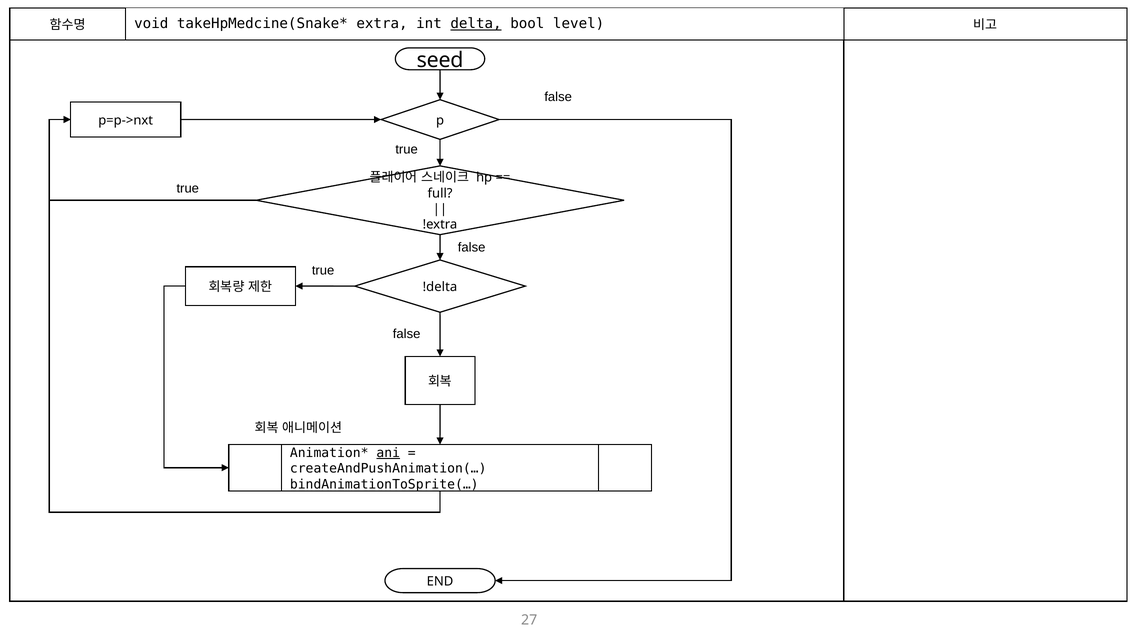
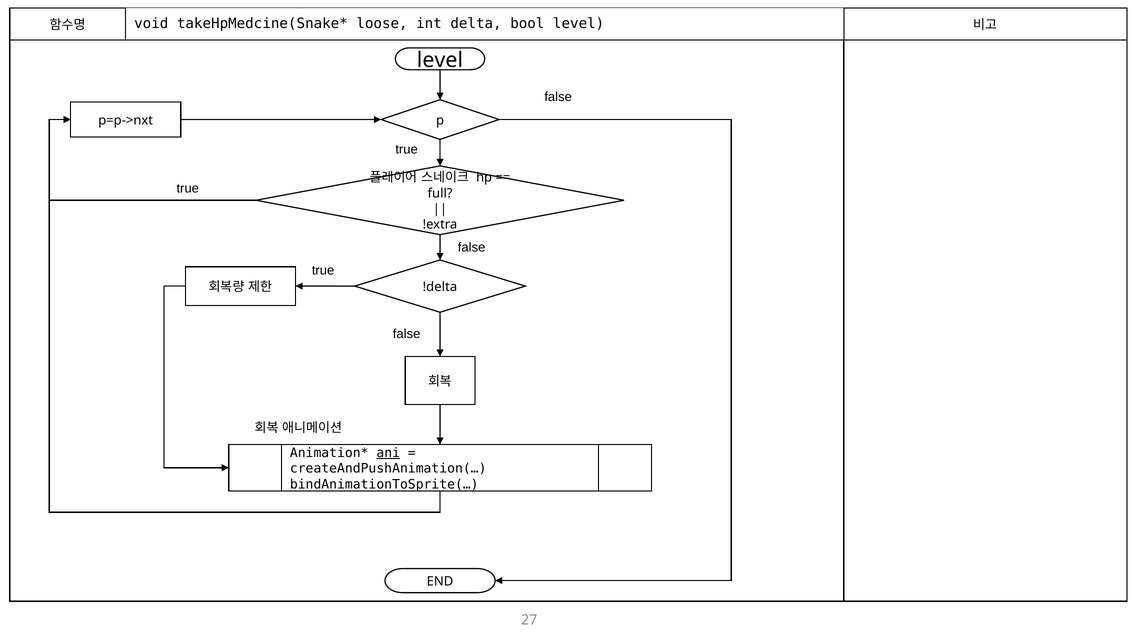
extra: extra -> loose
delta underline: present -> none
seed at (440, 60): seed -> level
